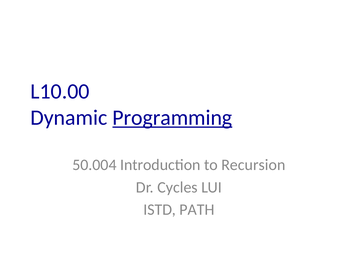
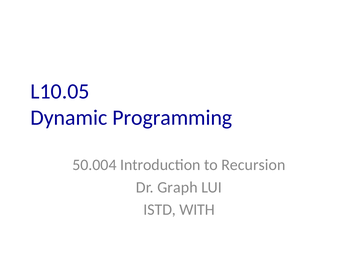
L10.00: L10.00 -> L10.05
Programming underline: present -> none
Cycles: Cycles -> Graph
PATH: PATH -> WITH
